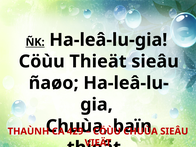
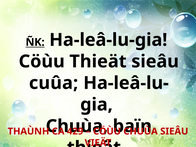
ñaøo: ñaøo -> cuûa
